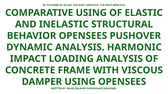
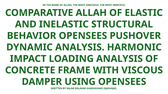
COMPARATIVE USING: USING -> ALLAH
